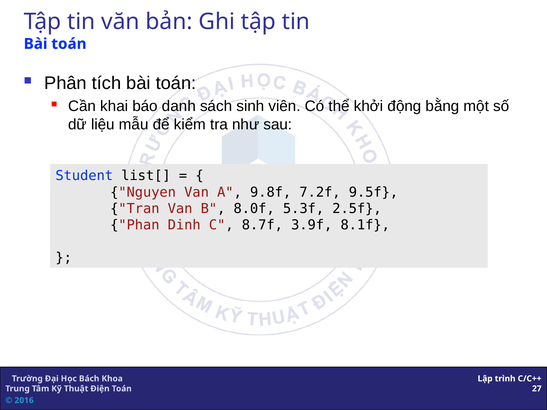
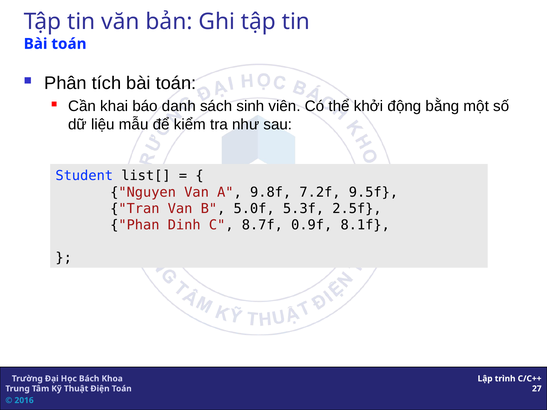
8.0f: 8.0f -> 5.0f
3.9f: 3.9f -> 0.9f
